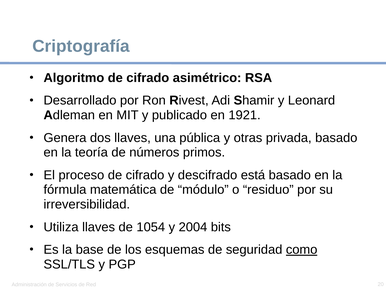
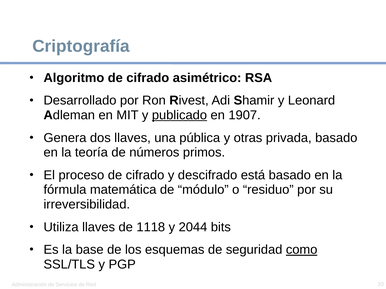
publicado underline: none -> present
1921: 1921 -> 1907
1054: 1054 -> 1118
2004: 2004 -> 2044
